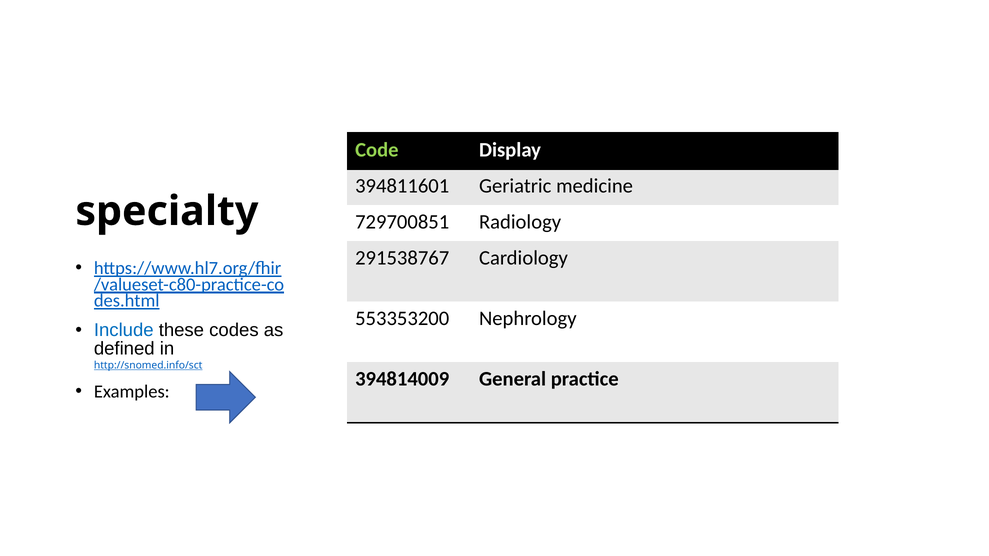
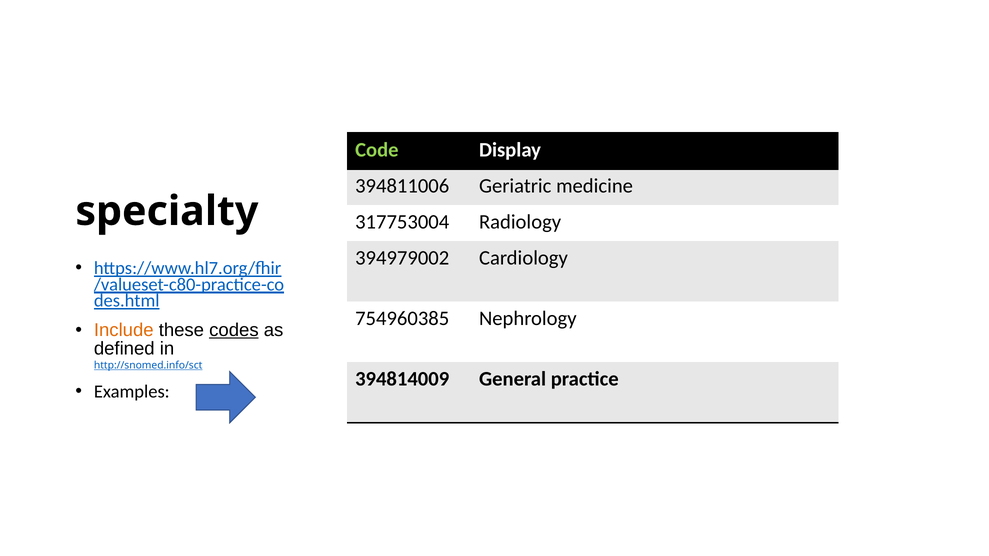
394811601: 394811601 -> 394811006
729700851: 729700851 -> 317753004
291538767: 291538767 -> 394979002
553353200: 553353200 -> 754960385
Include colour: blue -> orange
codes underline: none -> present
